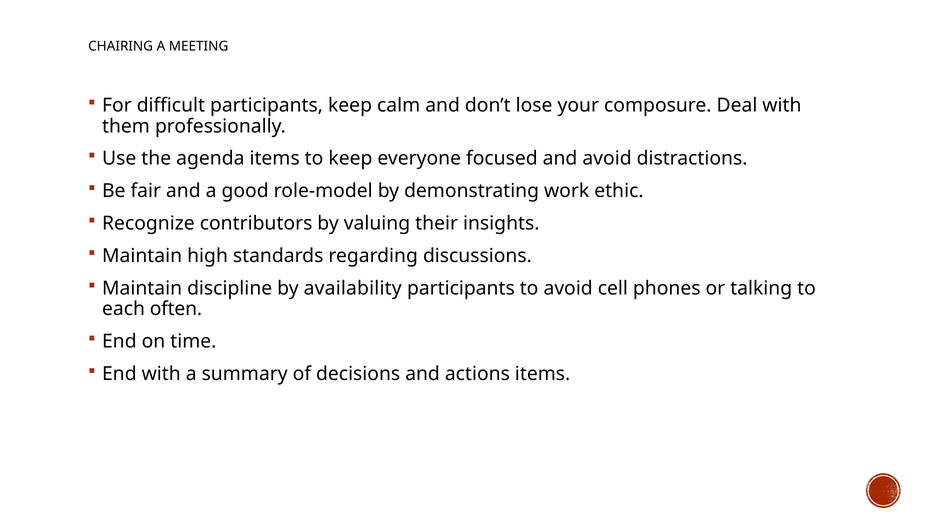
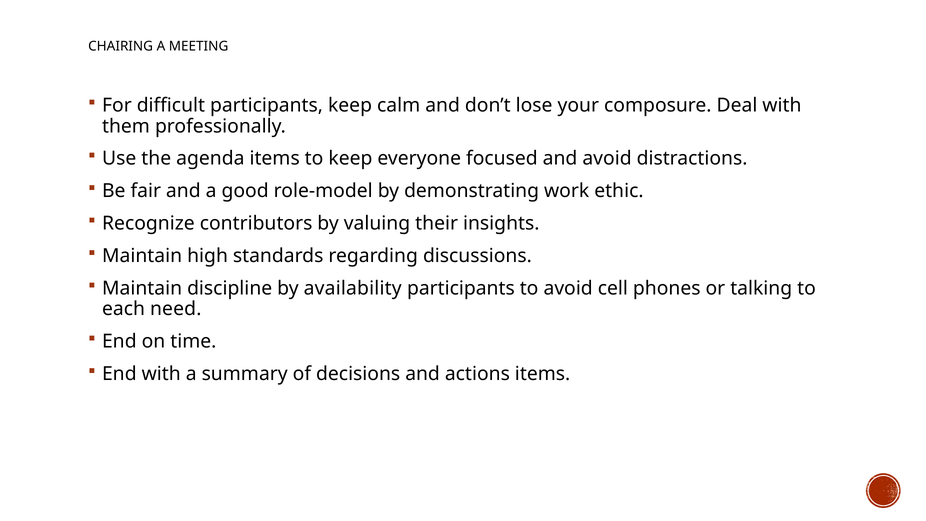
often: often -> need
